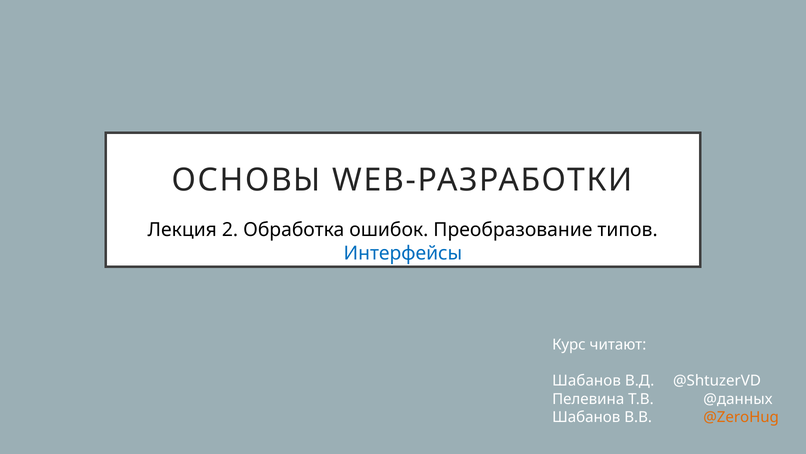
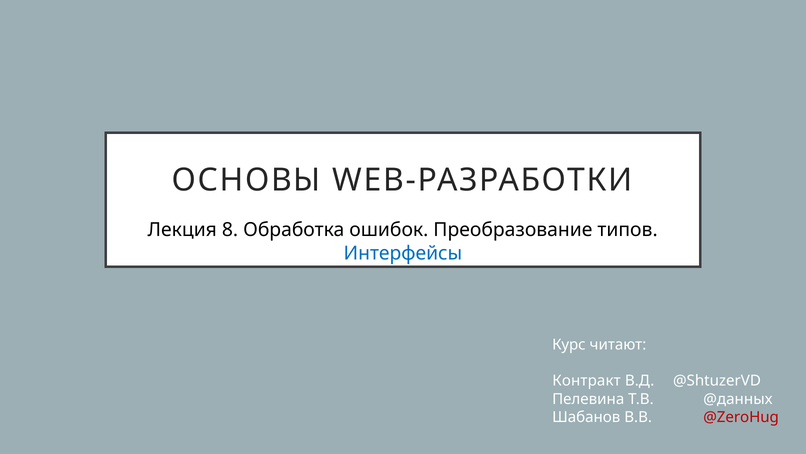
2: 2 -> 8
Шабанов at (587, 380): Шабанов -> Контракт
@ZeroHug colour: orange -> red
